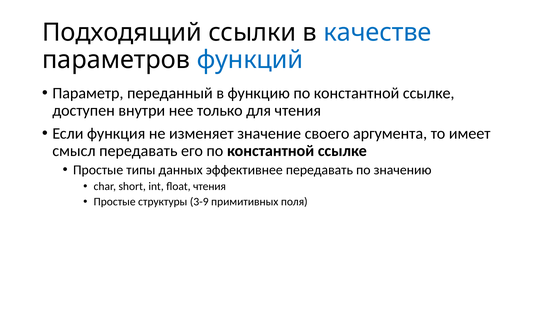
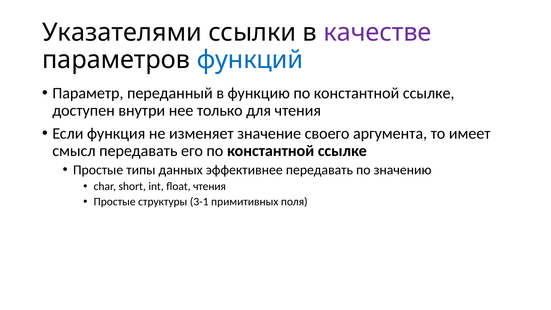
Подходящий: Подходящий -> Указателями
качестве colour: blue -> purple
3-9: 3-9 -> 3-1
